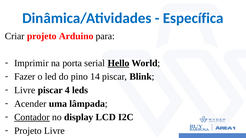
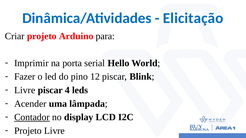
Específica: Específica -> Elicitação
Hello underline: present -> none
14: 14 -> 12
